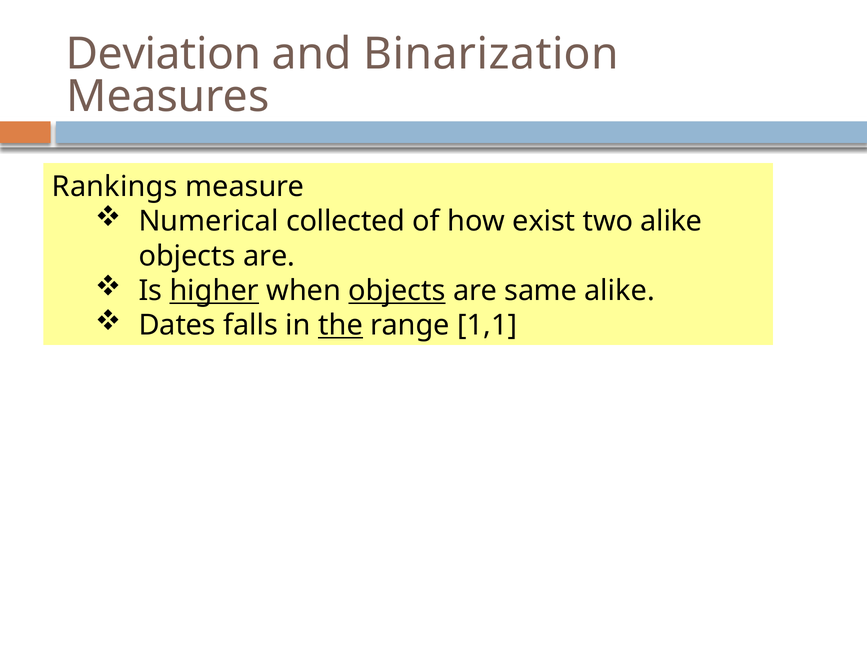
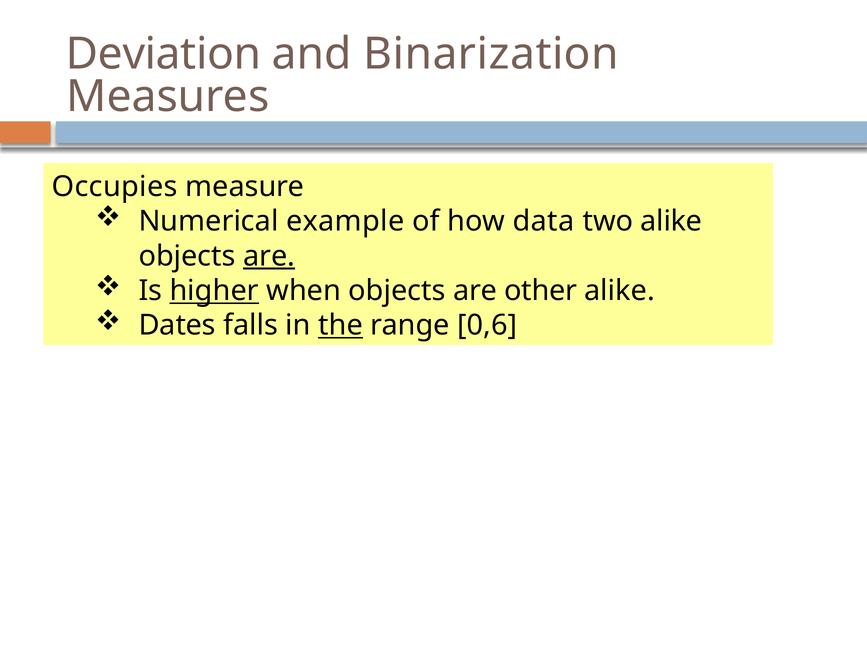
Rankings: Rankings -> Occupies
collected: collected -> example
exist: exist -> data
are at (269, 256) underline: none -> present
objects at (397, 291) underline: present -> none
same: same -> other
1,1: 1,1 -> 0,6
